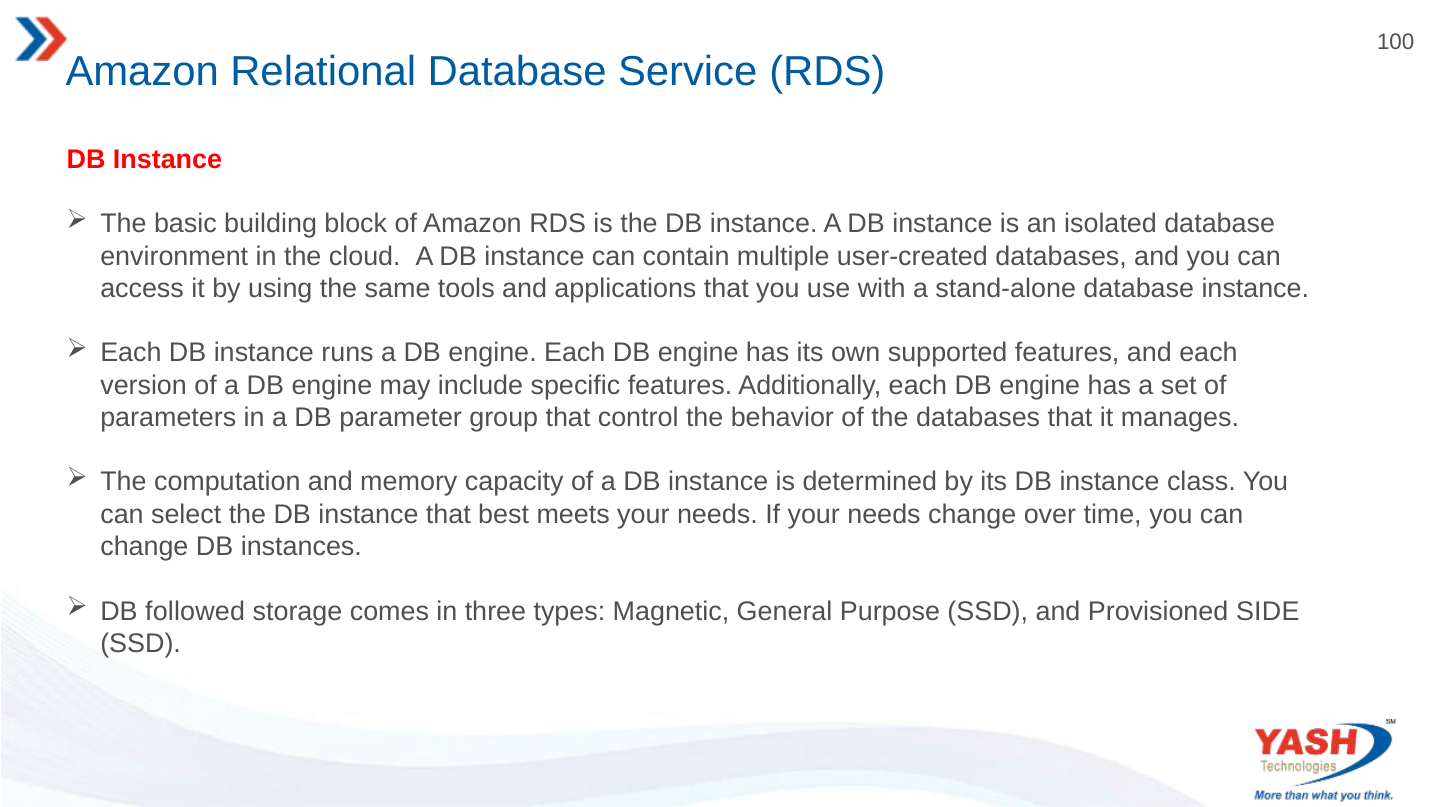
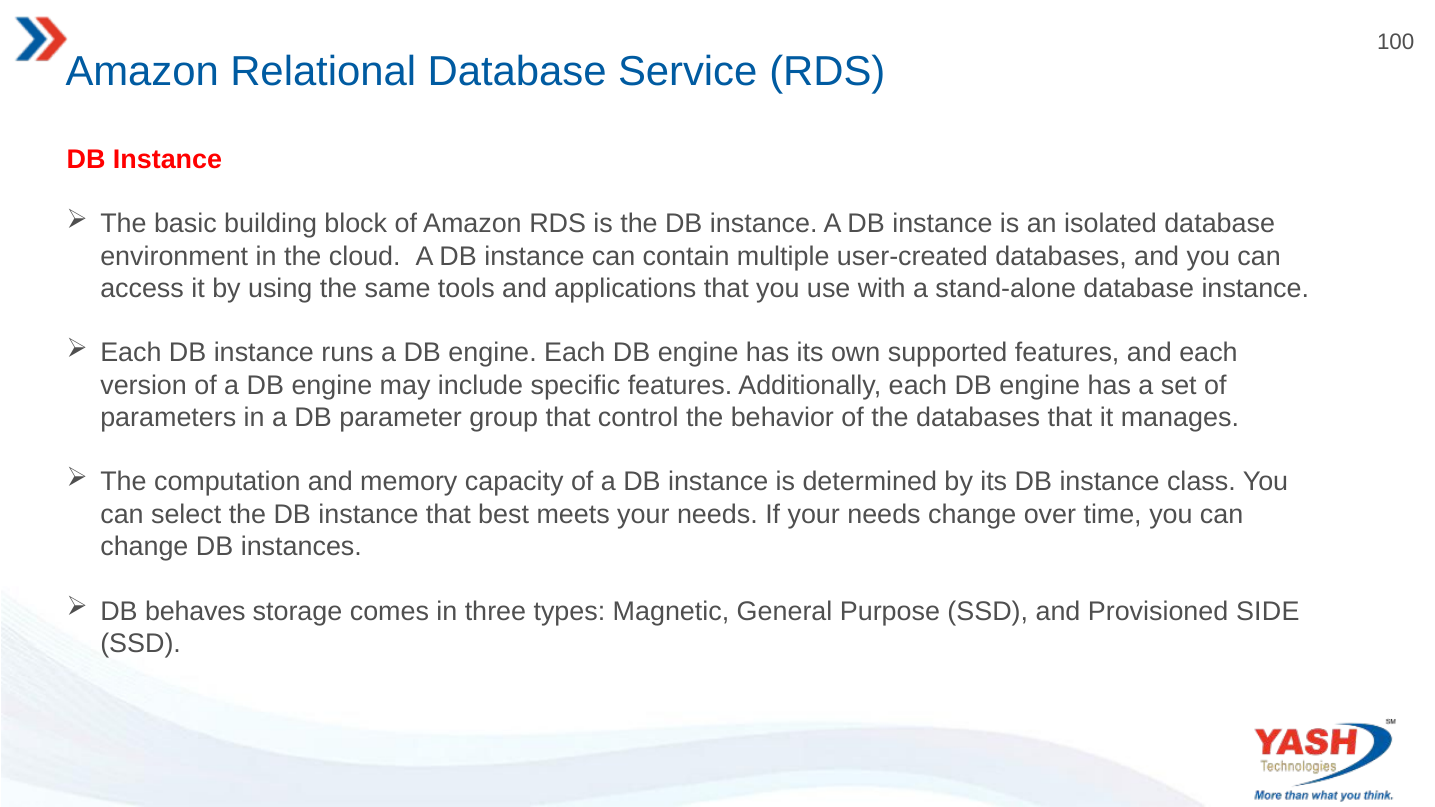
followed: followed -> behaves
